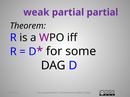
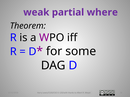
partial partial: partial -> where
